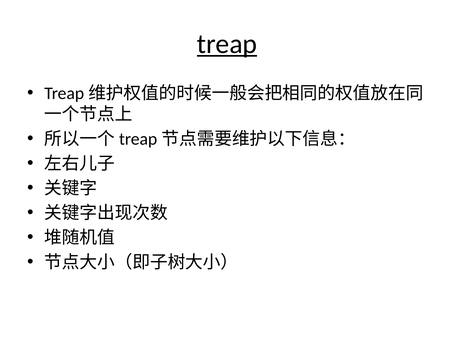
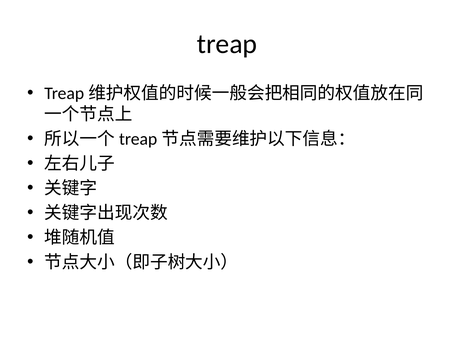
treap underline: present -> none
